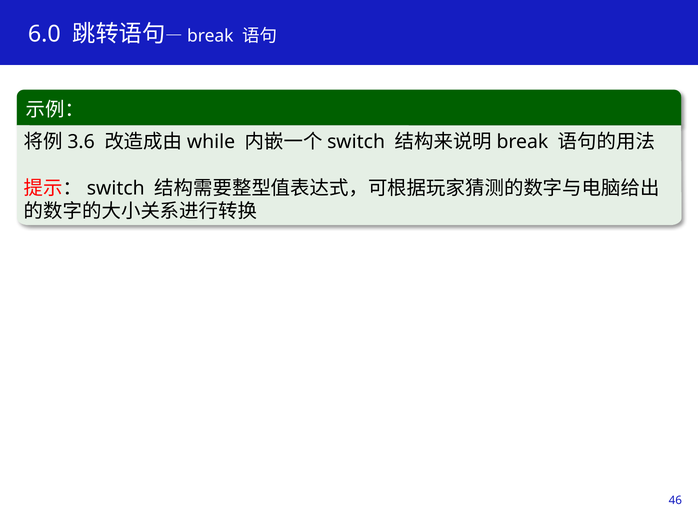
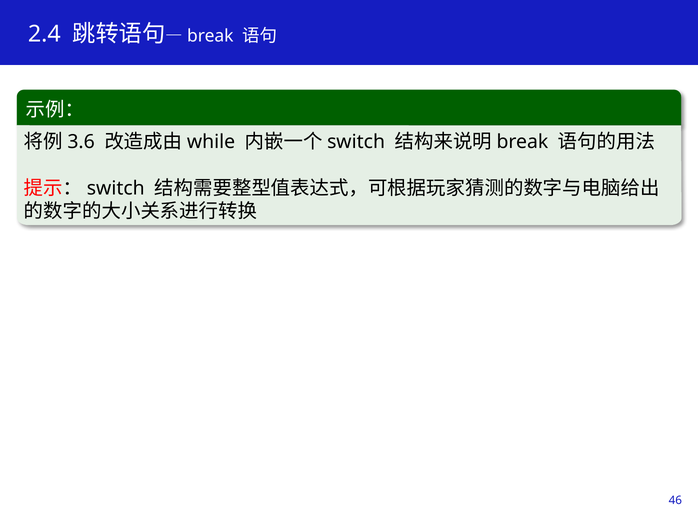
6.0: 6.0 -> 2.4
